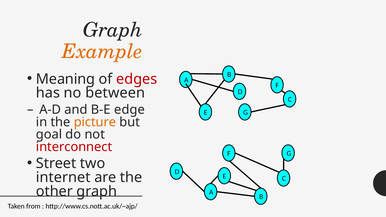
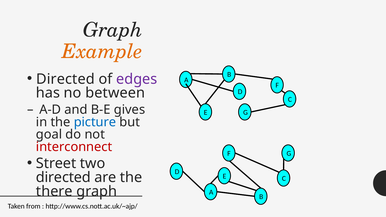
Meaning at (66, 79): Meaning -> Directed
edges colour: red -> purple
edge: edge -> gives
picture colour: orange -> blue
internet at (63, 177): internet -> directed
other: other -> there
